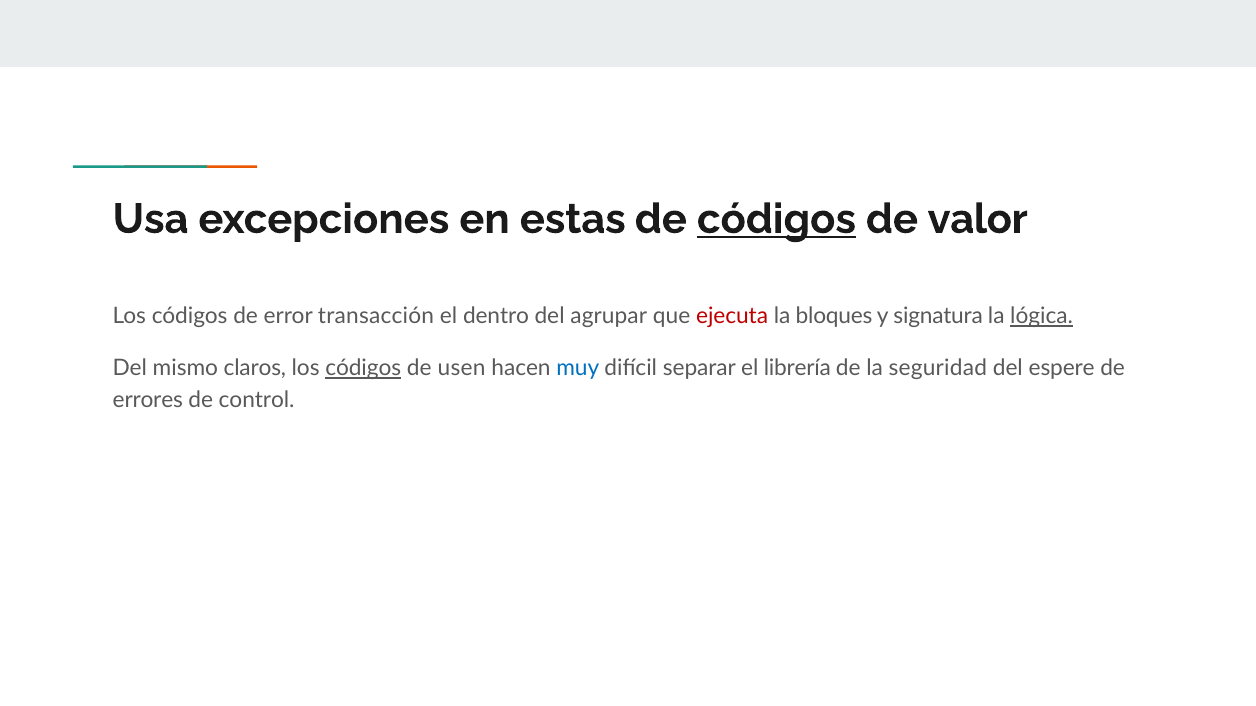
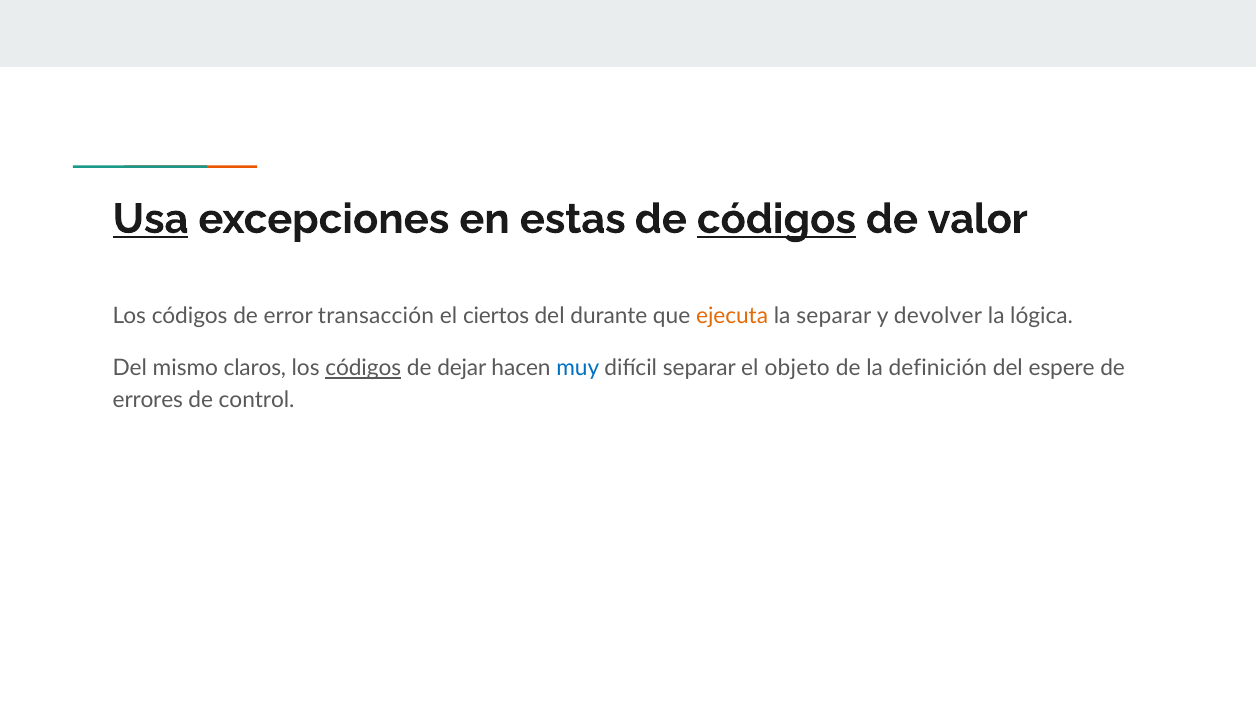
Usa underline: none -> present
dentro: dentro -> ciertos
agrupar: agrupar -> durante
ejecuta colour: red -> orange
la bloques: bloques -> separar
signatura: signatura -> devolver
lógica underline: present -> none
usen: usen -> dejar
librería: librería -> objeto
seguridad: seguridad -> definición
